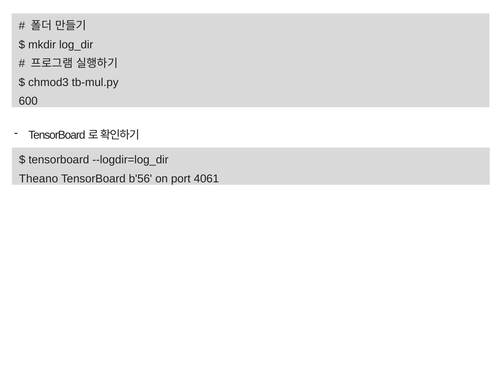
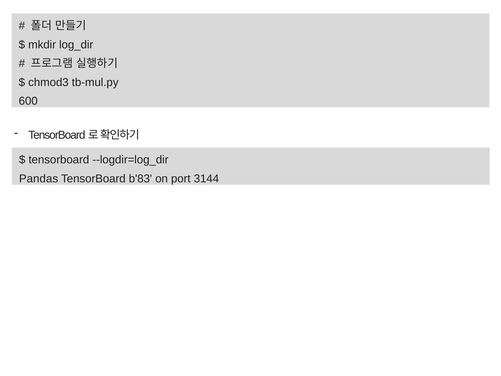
Theano: Theano -> Pandas
b'56: b'56 -> b'83
4061: 4061 -> 3144
